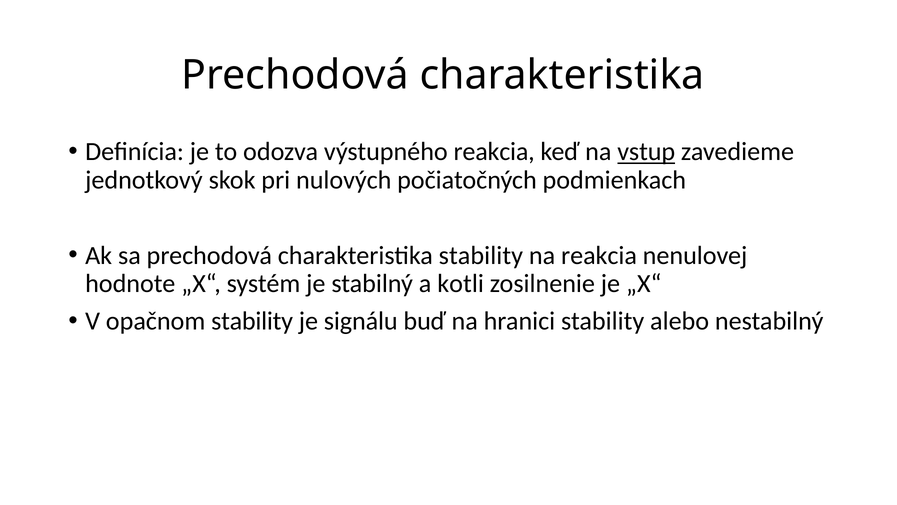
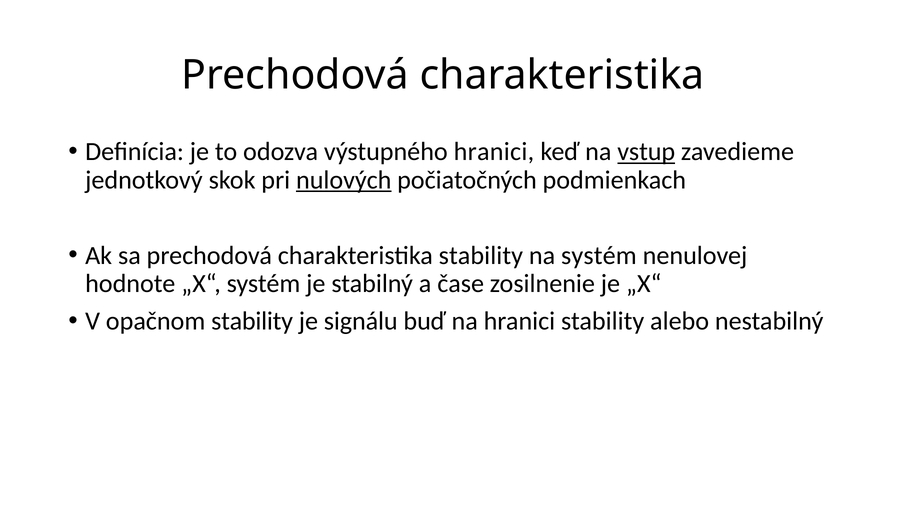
výstupného reakcia: reakcia -> hranici
nulových underline: none -> present
na reakcia: reakcia -> systém
kotli: kotli -> čase
